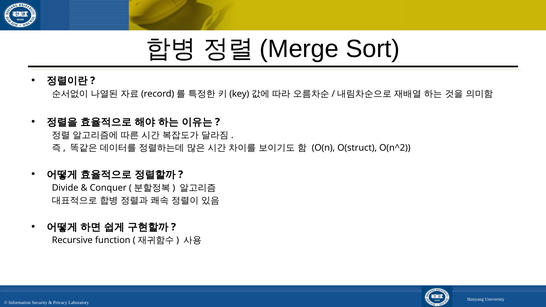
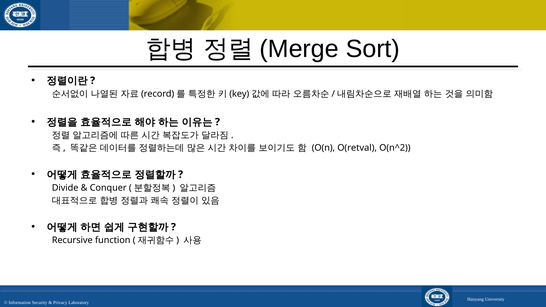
O(struct: O(struct -> O(retval
